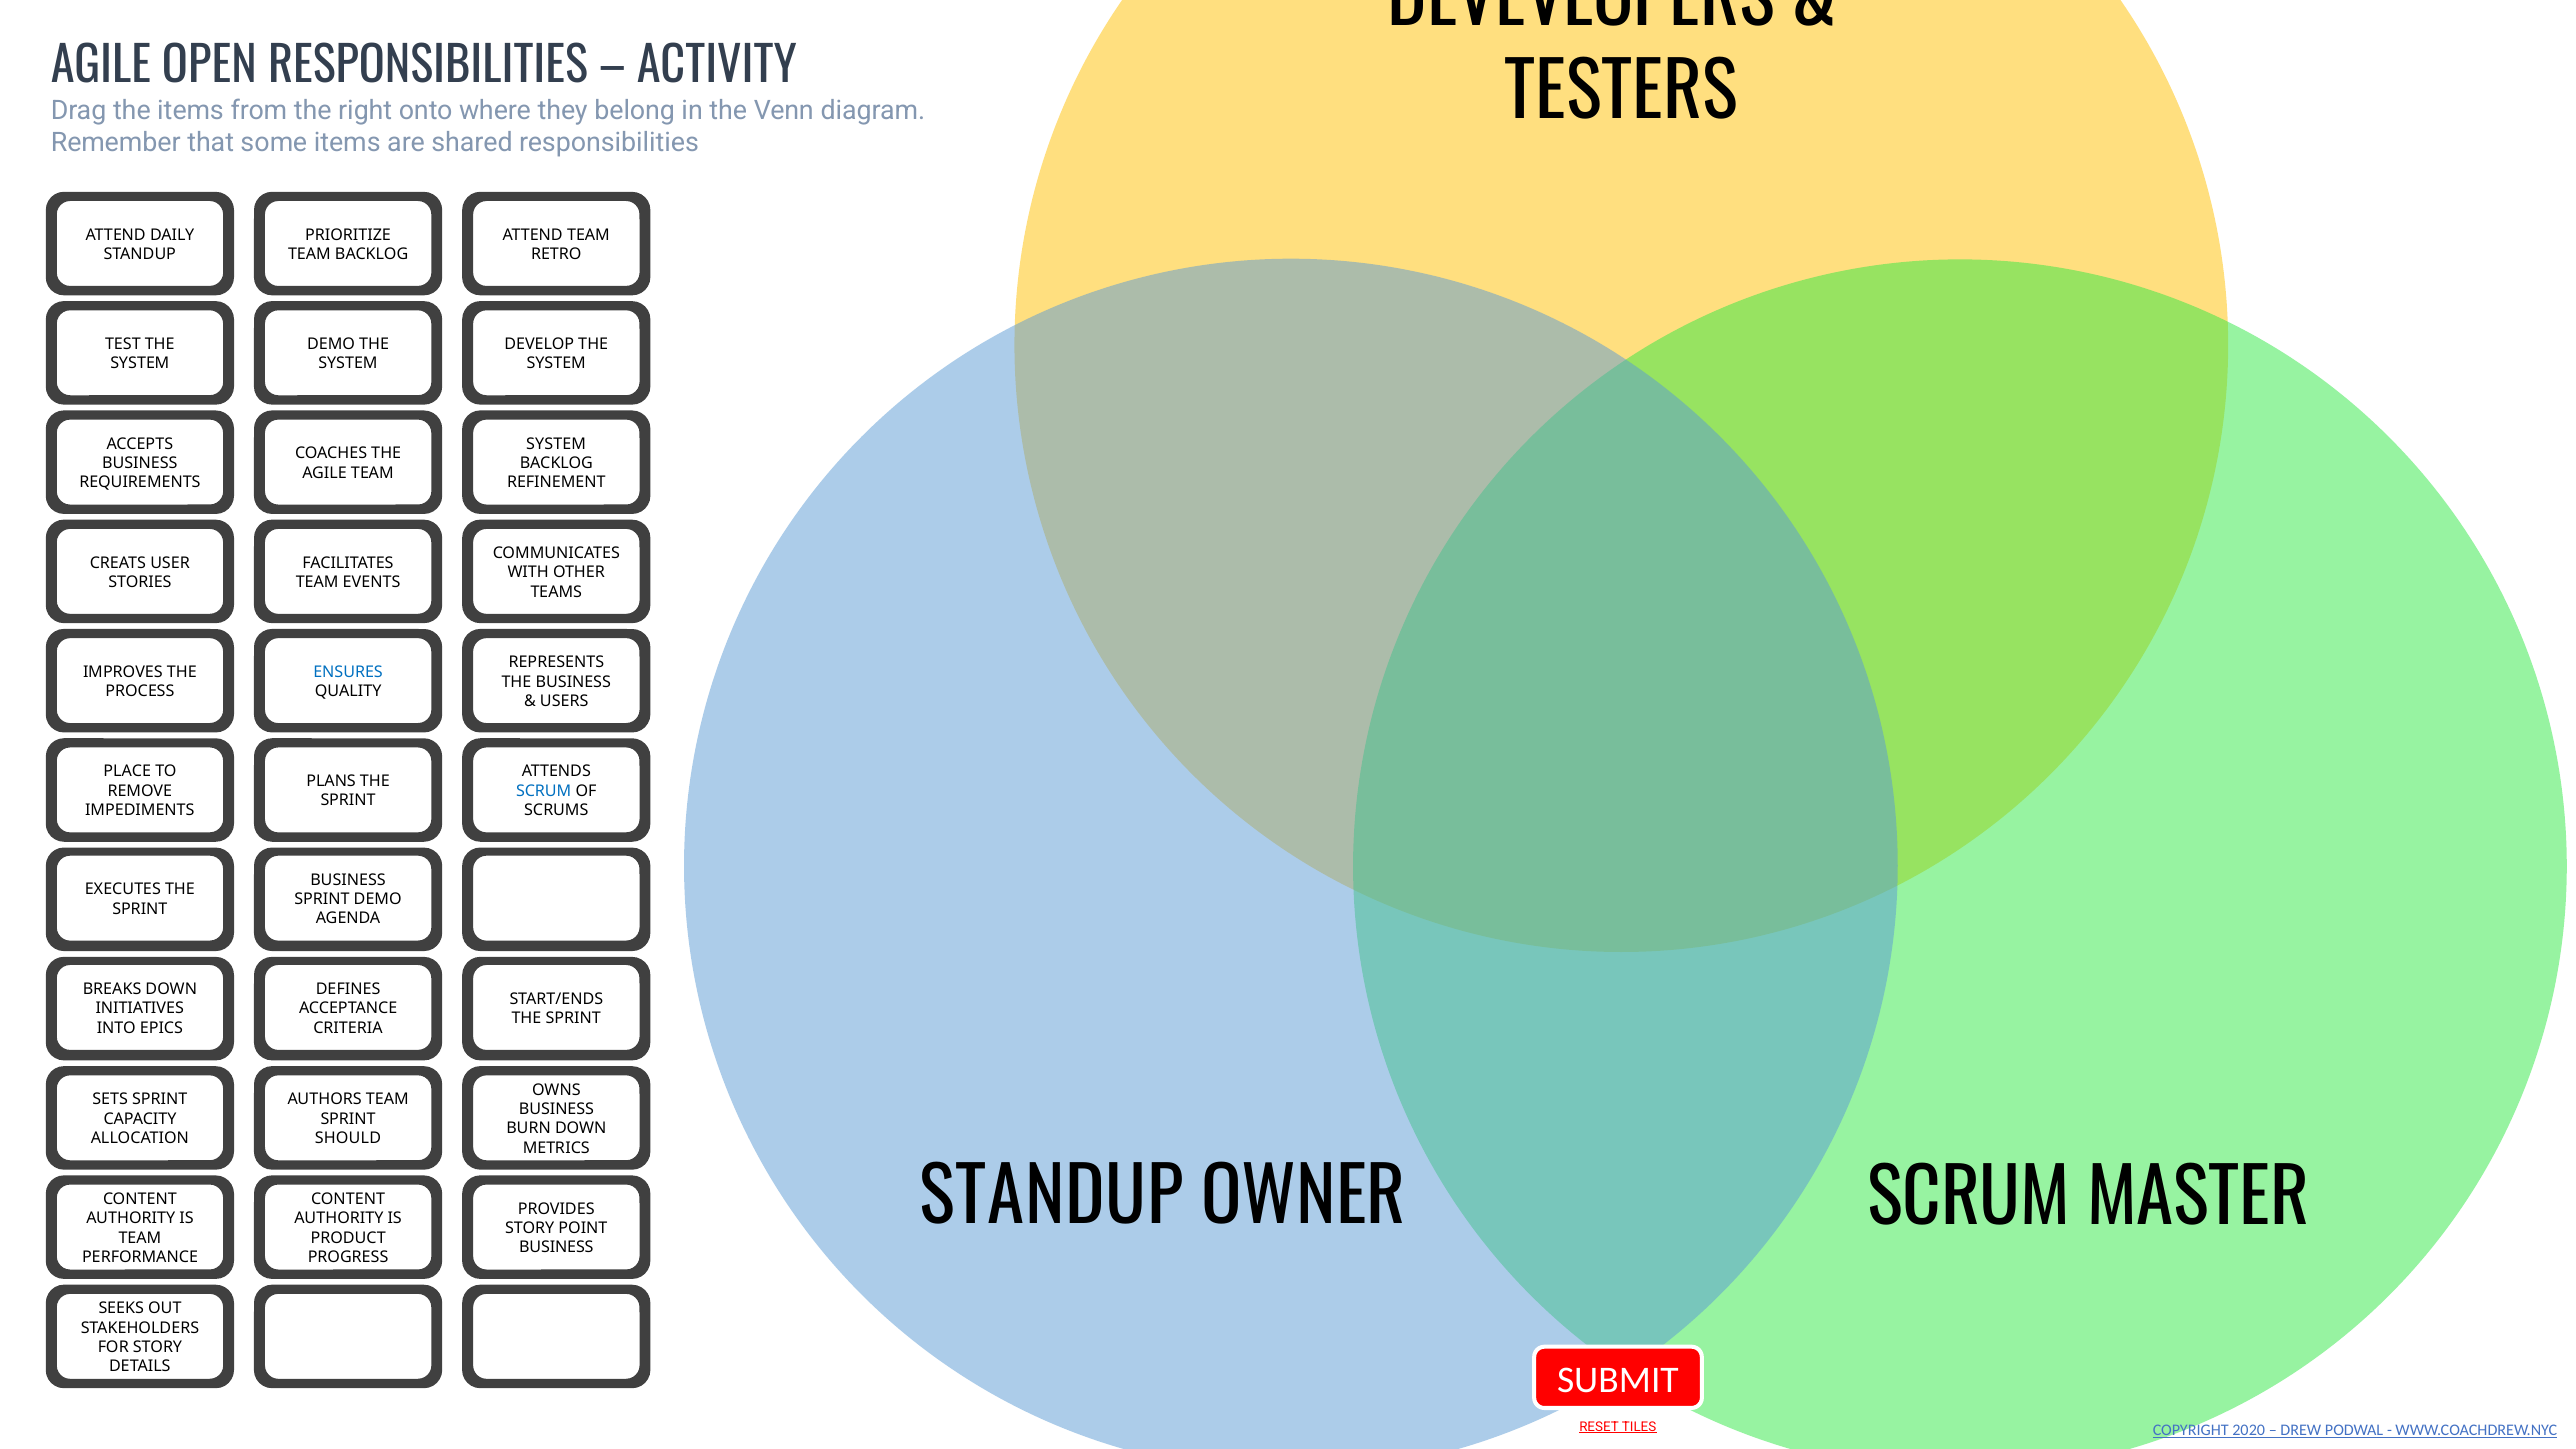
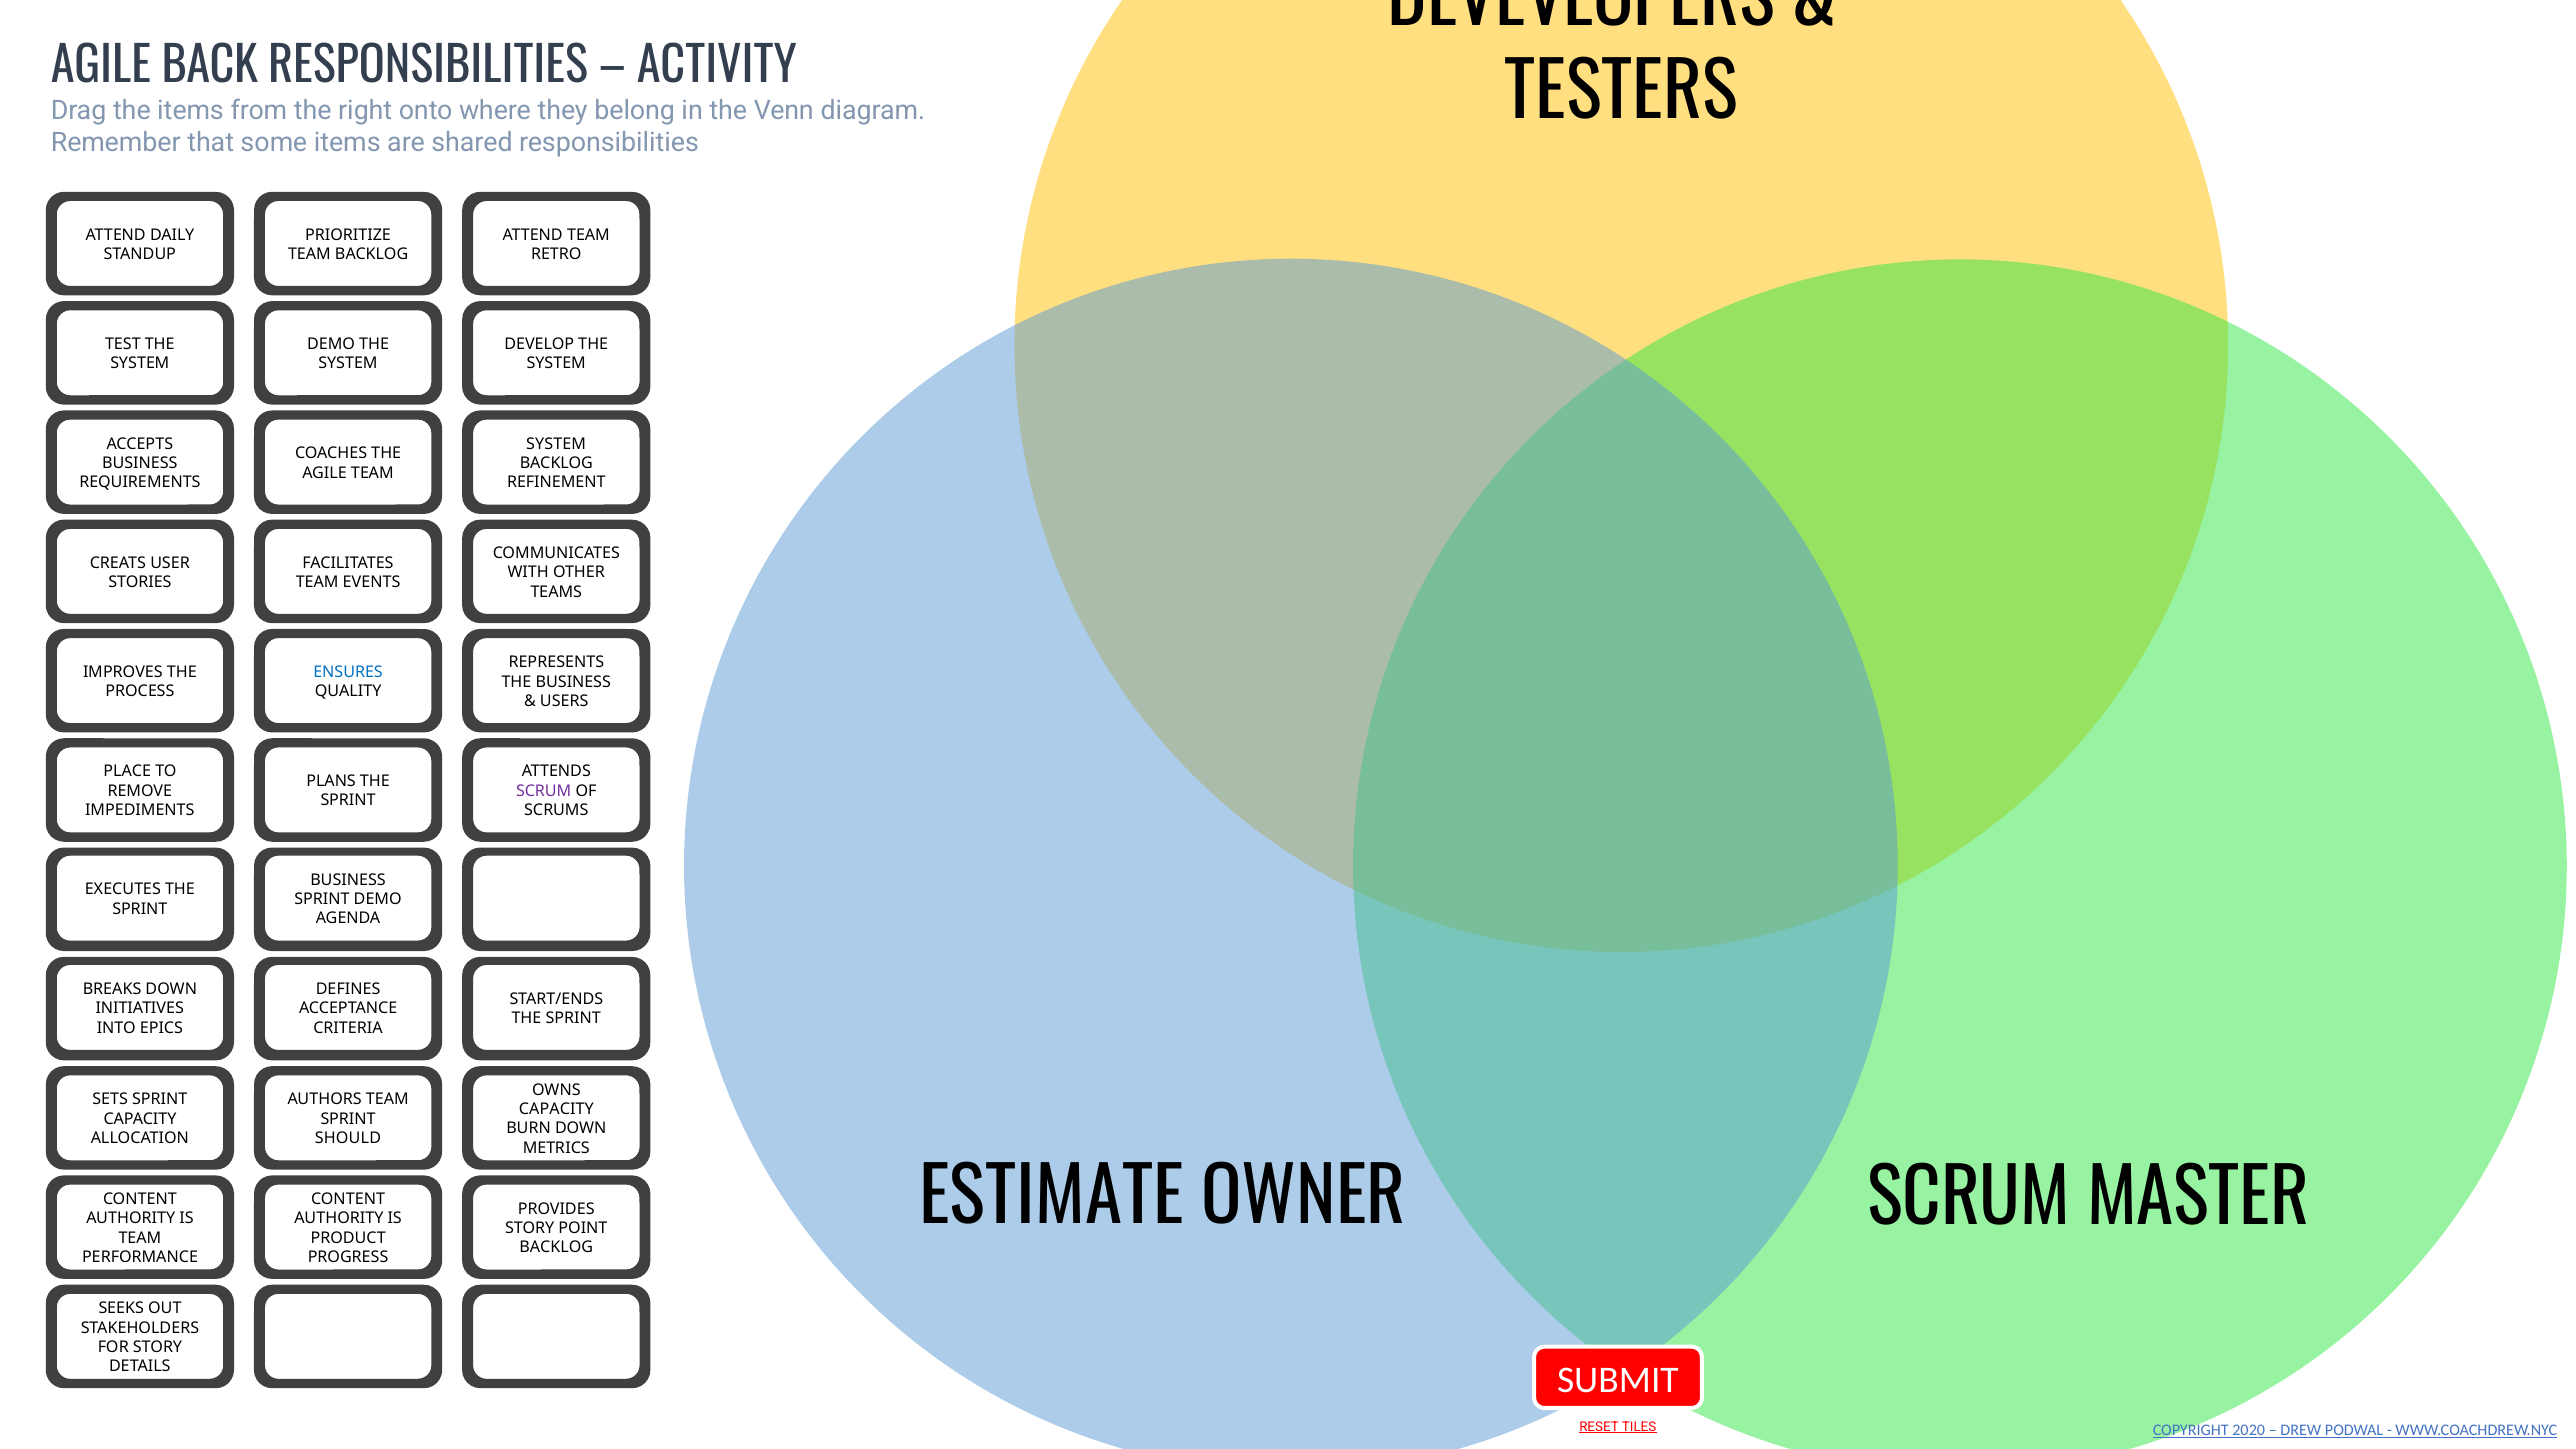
OPEN: OPEN -> BACK
SCRUM at (544, 791) colour: blue -> purple
BUSINESS at (556, 1109): BUSINESS -> CAPACITY
STANDUP at (1051, 1199): STANDUP -> ESTIMATE
BUSINESS at (556, 1247): BUSINESS -> BACKLOG
